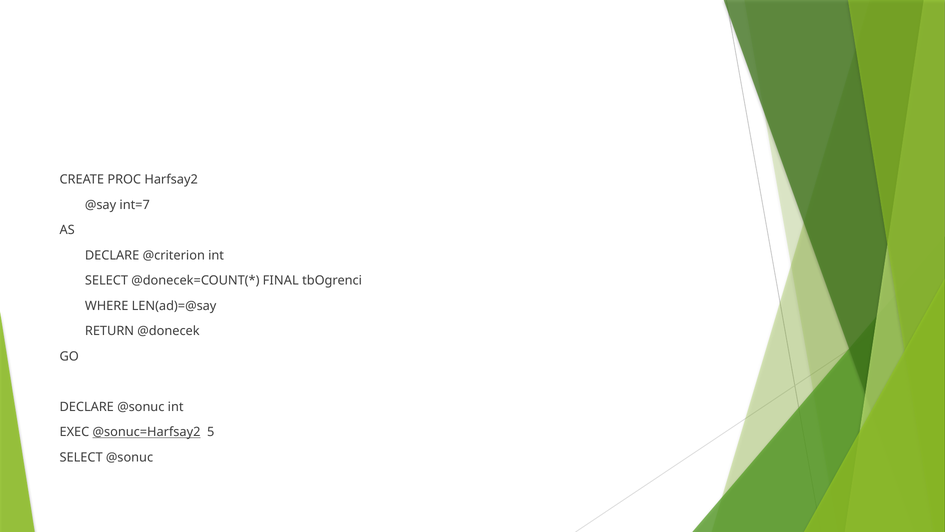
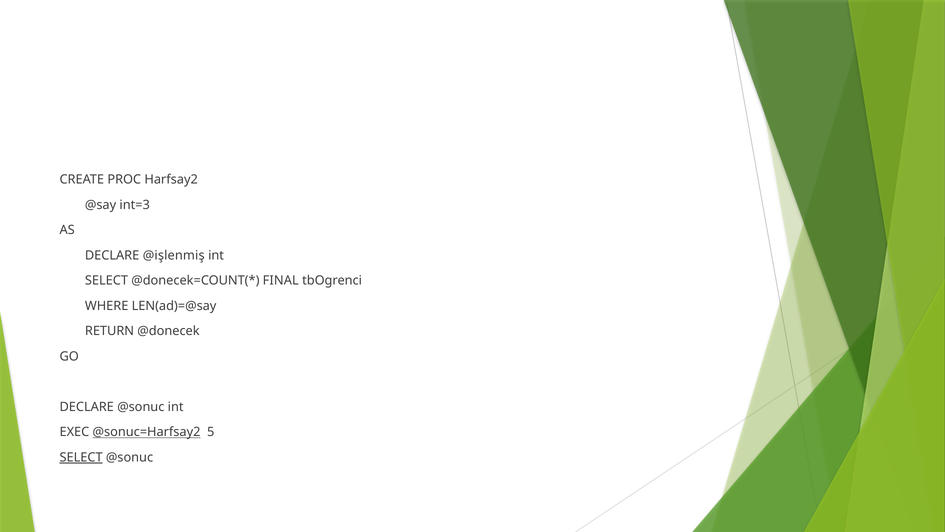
int=7: int=7 -> int=3
@criterion: @criterion -> @işlenmiş
SELECT at (81, 457) underline: none -> present
